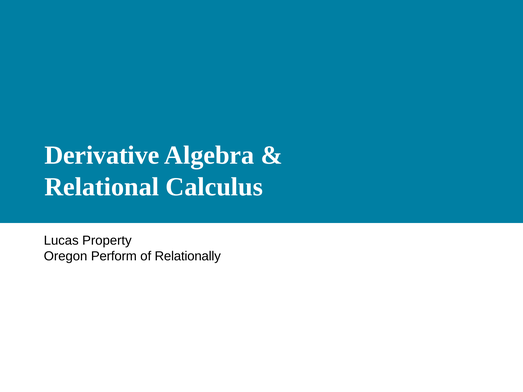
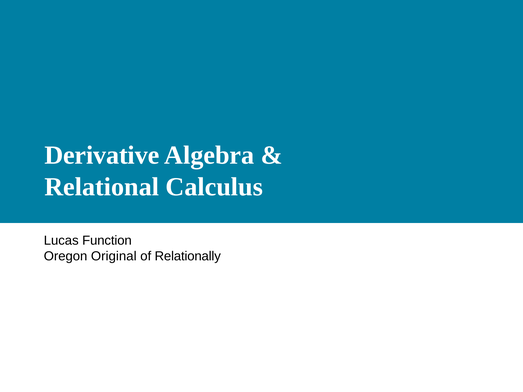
Property: Property -> Function
Perform: Perform -> Original
